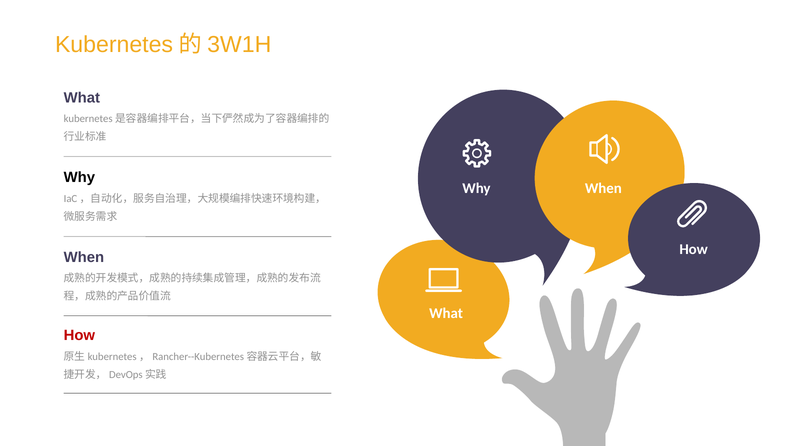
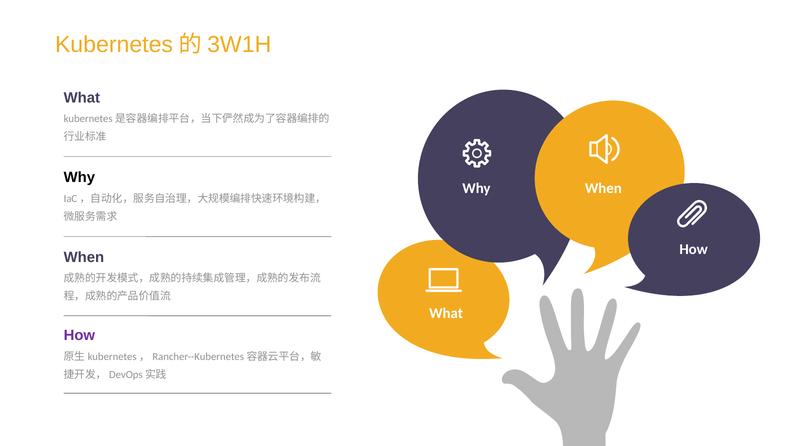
How at (79, 336) colour: red -> purple
